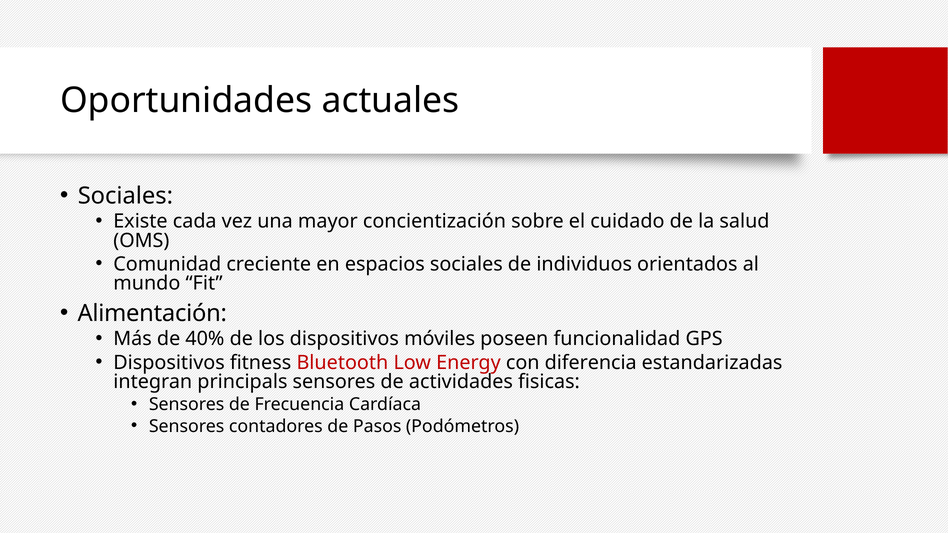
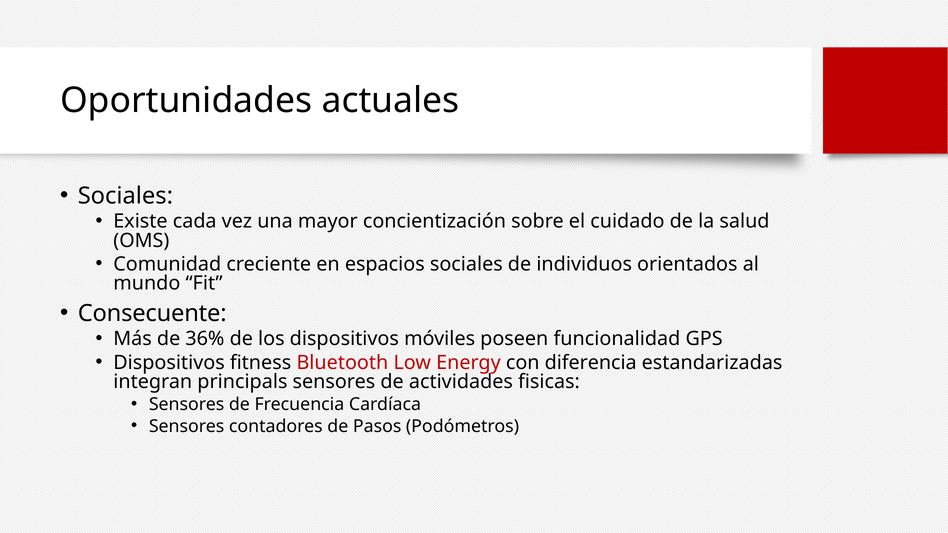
Alimentación: Alimentación -> Consecuente
40%: 40% -> 36%
